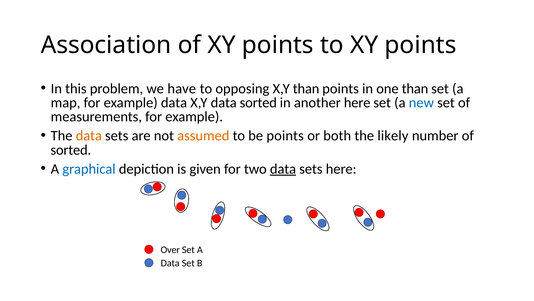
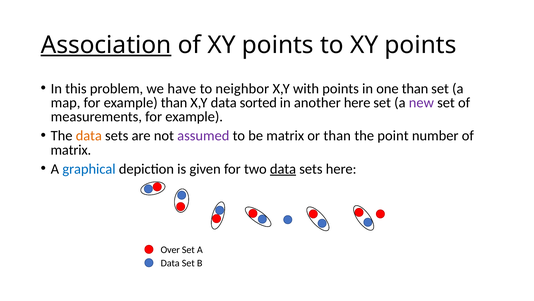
Association underline: none -> present
opposing: opposing -> neighbor
X,Y than: than -> with
example data: data -> than
new colour: blue -> purple
assumed colour: orange -> purple
be points: points -> matrix
or both: both -> than
likely: likely -> point
sorted at (71, 150): sorted -> matrix
